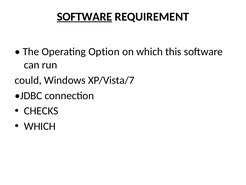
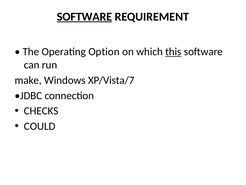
this underline: none -> present
could: could -> make
WHICH at (40, 126): WHICH -> COULD
